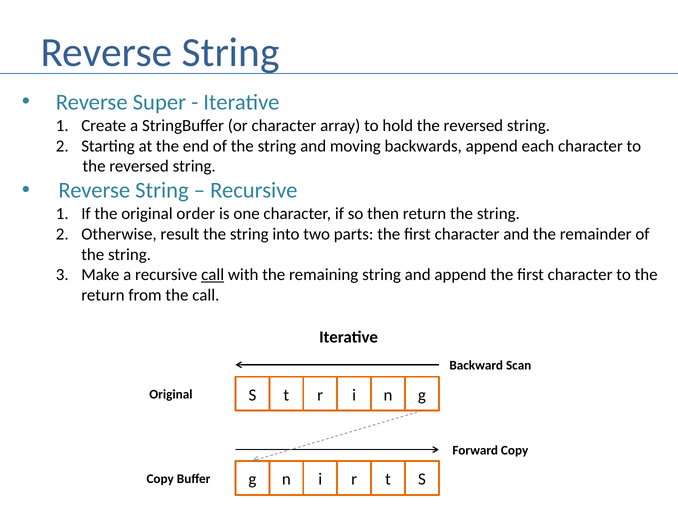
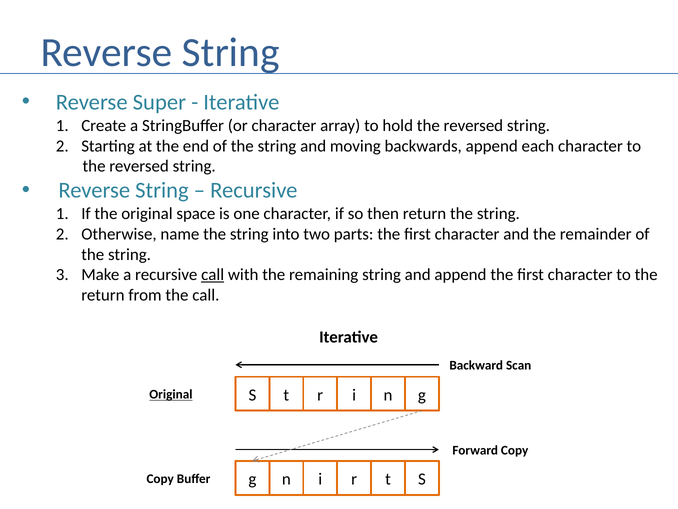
order: order -> space
result: result -> name
Original at (171, 394) underline: none -> present
